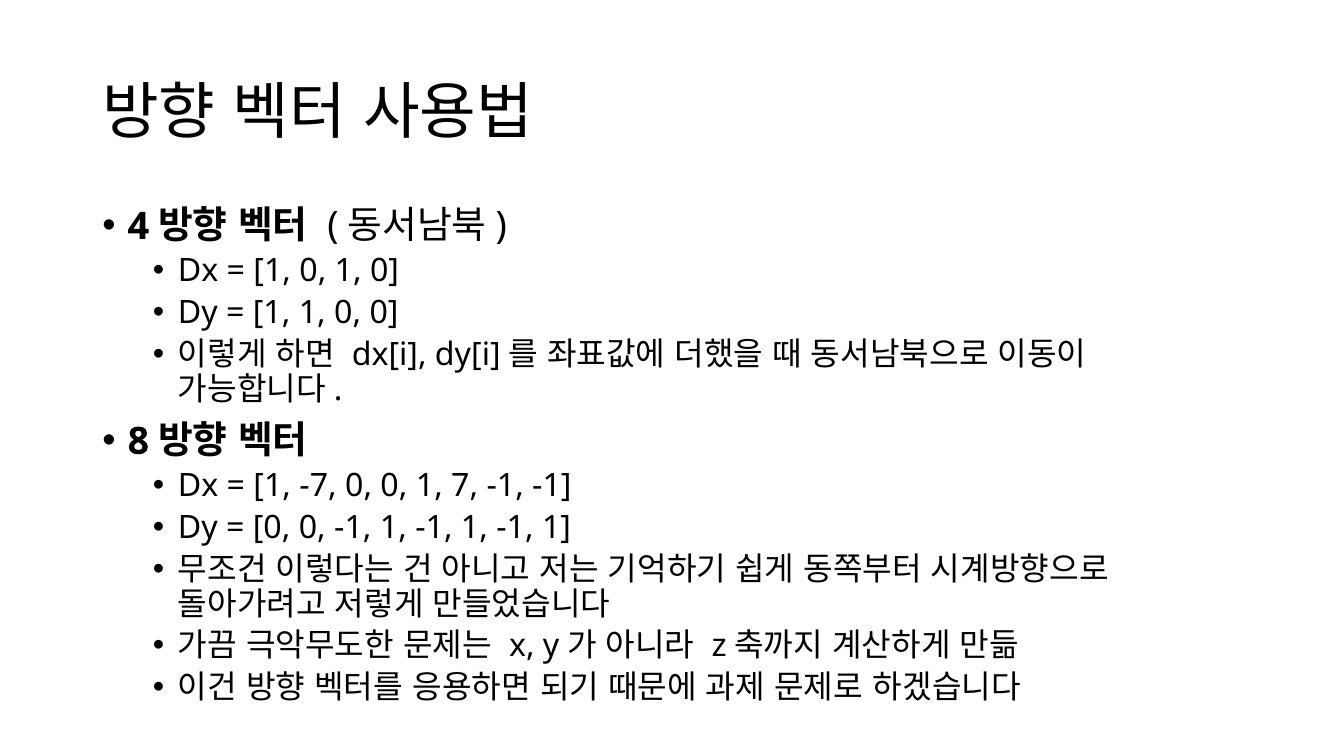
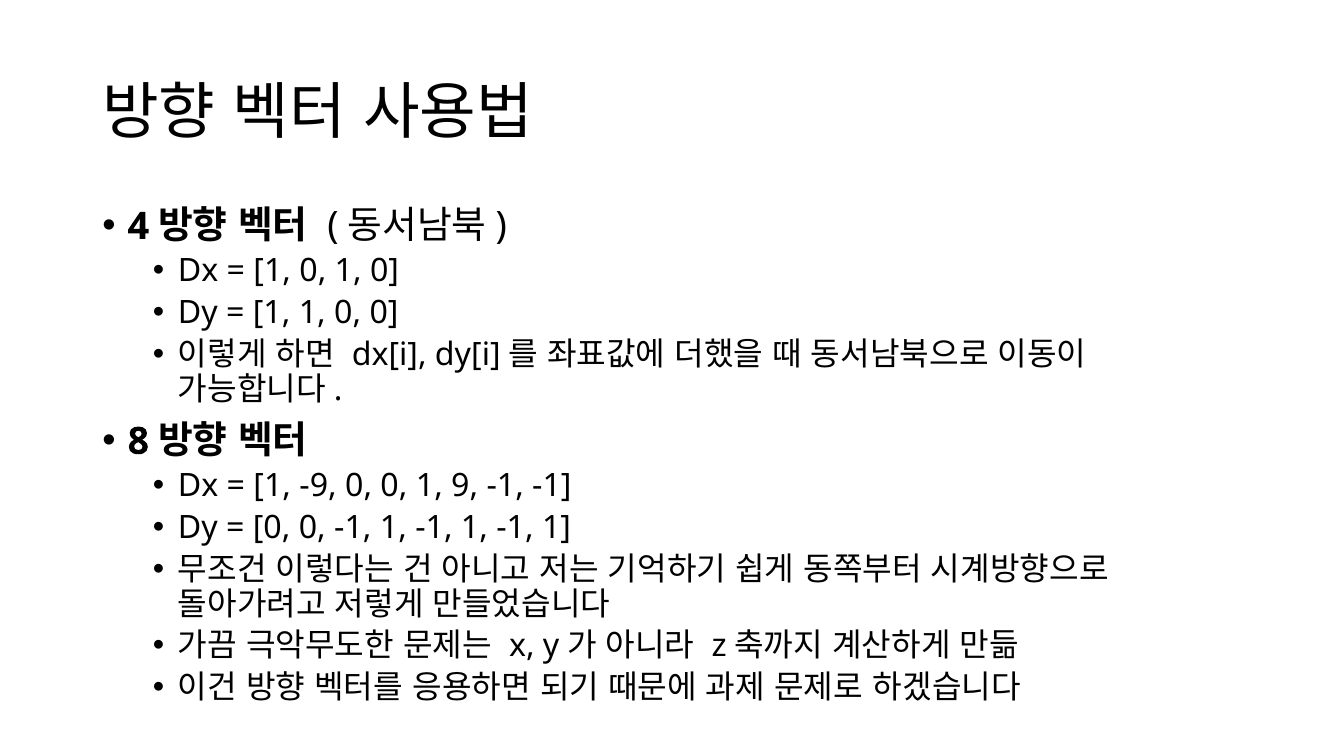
-7: -7 -> -9
7: 7 -> 9
